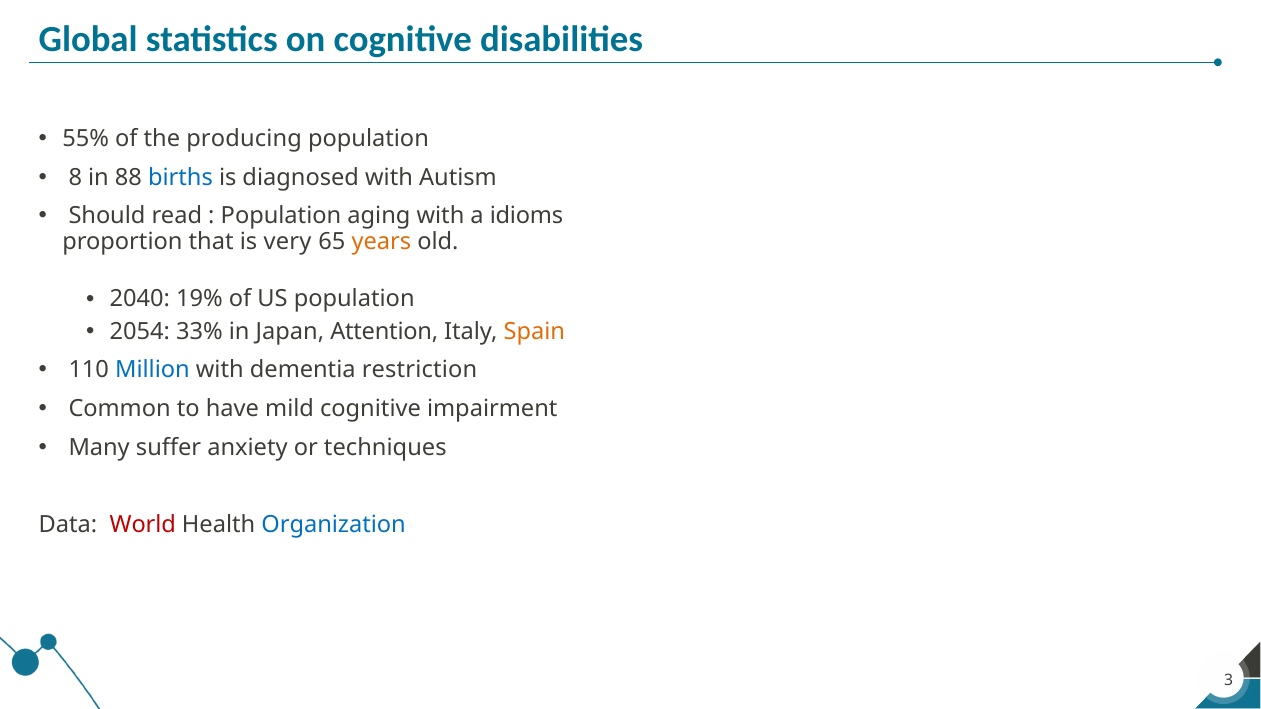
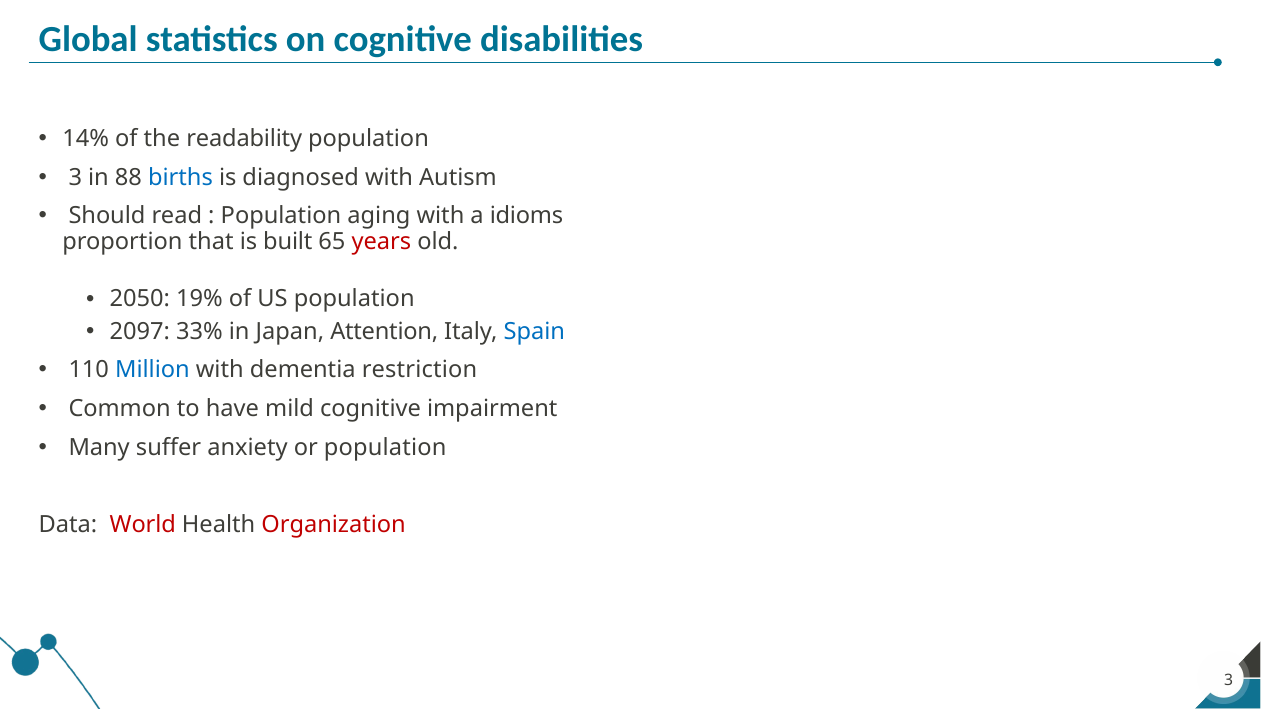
55%: 55% -> 14%
producing: producing -> readability
8 at (75, 177): 8 -> 3
very: very -> built
years colour: orange -> red
2040: 2040 -> 2050
2054: 2054 -> 2097
Spain colour: orange -> blue
or techniques: techniques -> population
Organization colour: blue -> red
